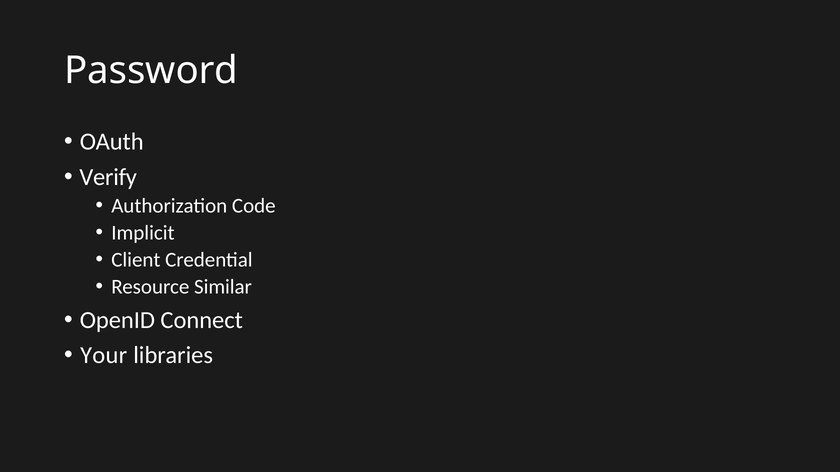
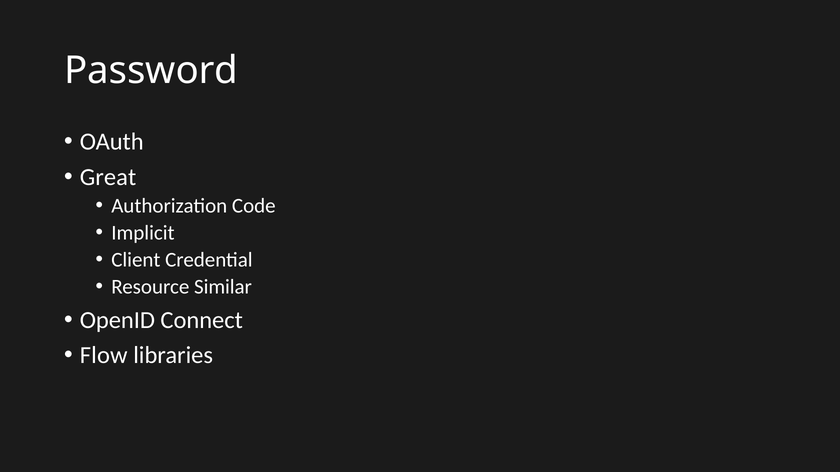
Verify: Verify -> Great
Your: Your -> Flow
